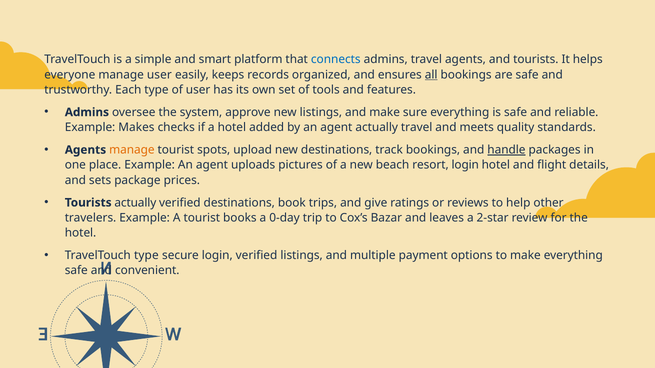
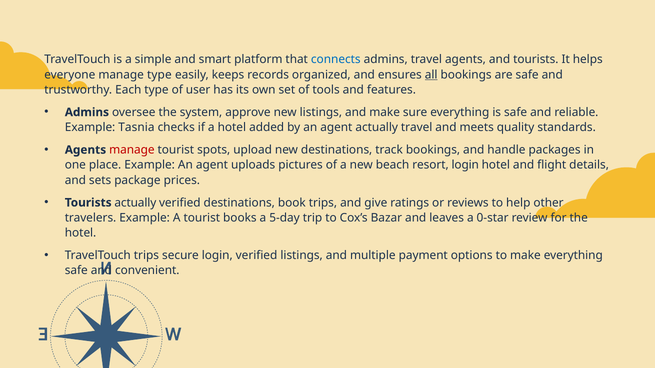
manage user: user -> type
Makes: Makes -> Tasnia
manage at (132, 150) colour: orange -> red
handle underline: present -> none
0-day: 0-day -> 5-day
2-star: 2-star -> 0-star
TravelTouch type: type -> trips
